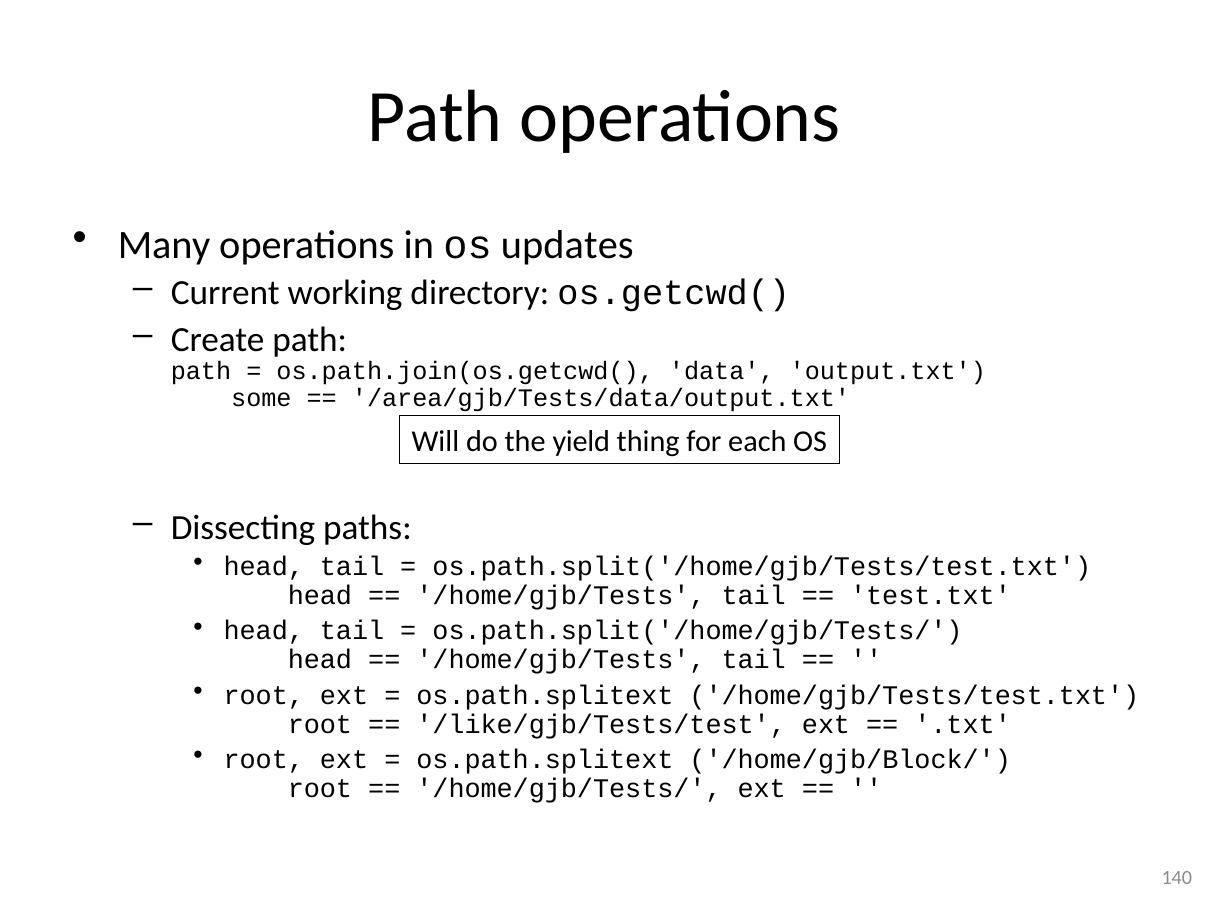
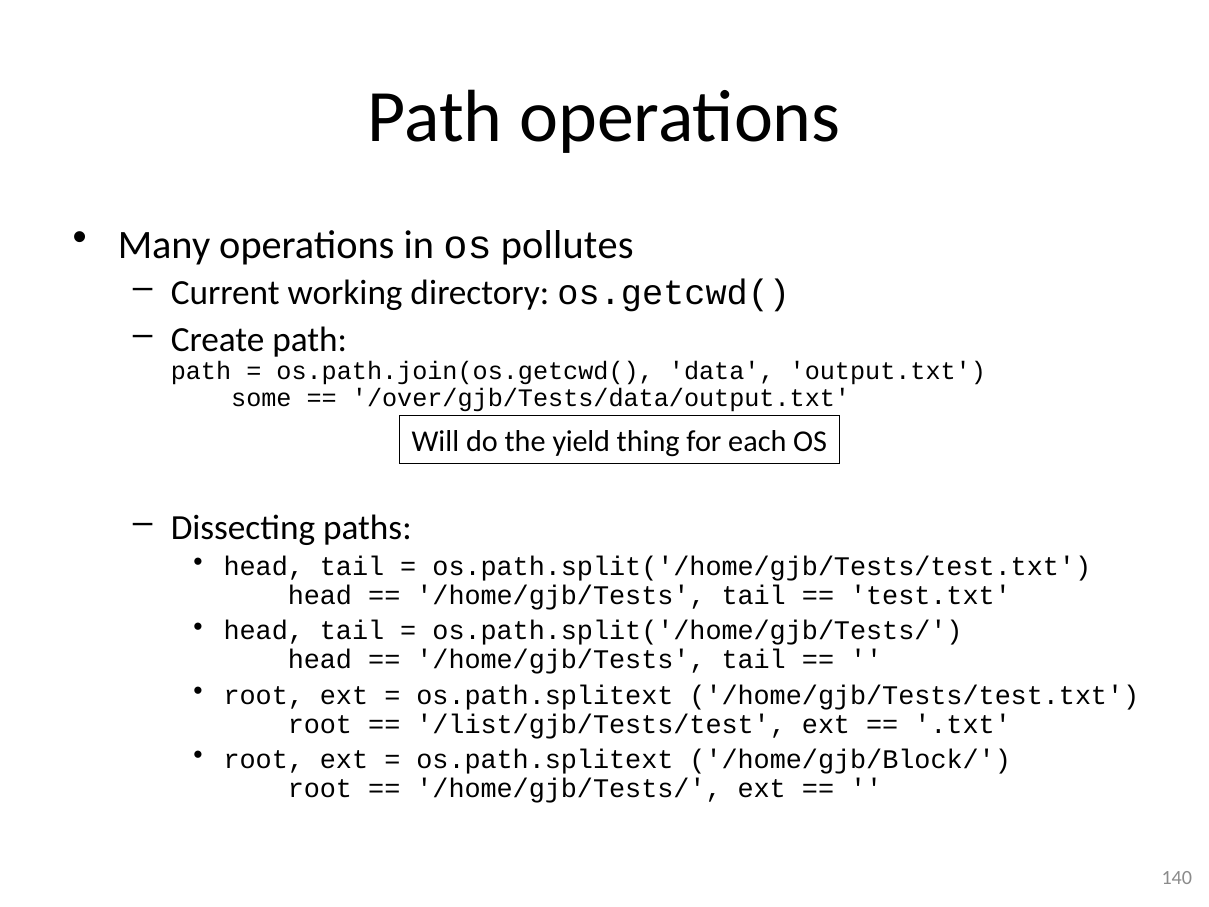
updates: updates -> pollutes
/area/gjb/Tests/data/output.txt: /area/gjb/Tests/data/output.txt -> /over/gjb/Tests/data/output.txt
/like/gjb/Tests/test: /like/gjb/Tests/test -> /list/gjb/Tests/test
